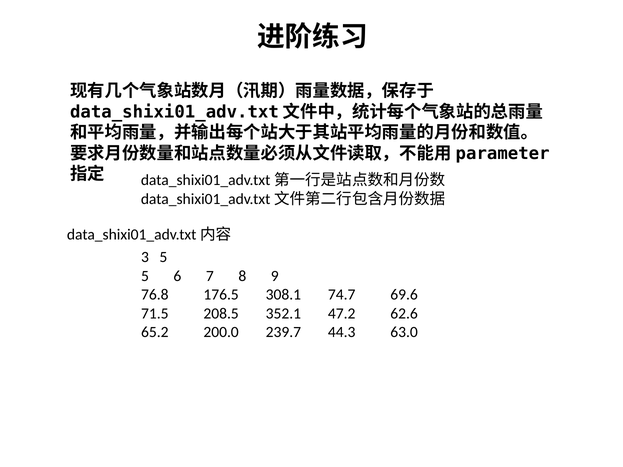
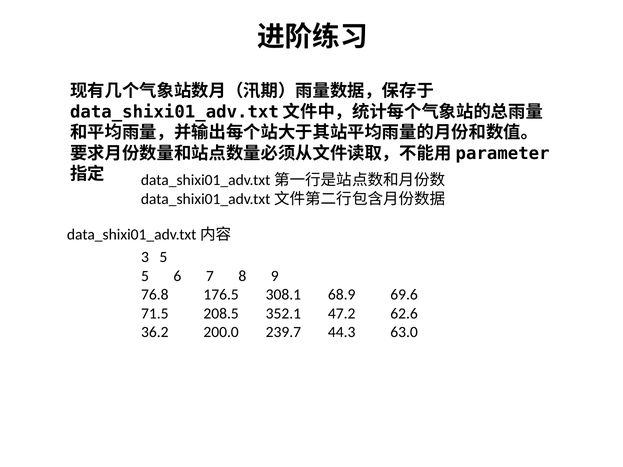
74.7: 74.7 -> 68.9
65.2: 65.2 -> 36.2
